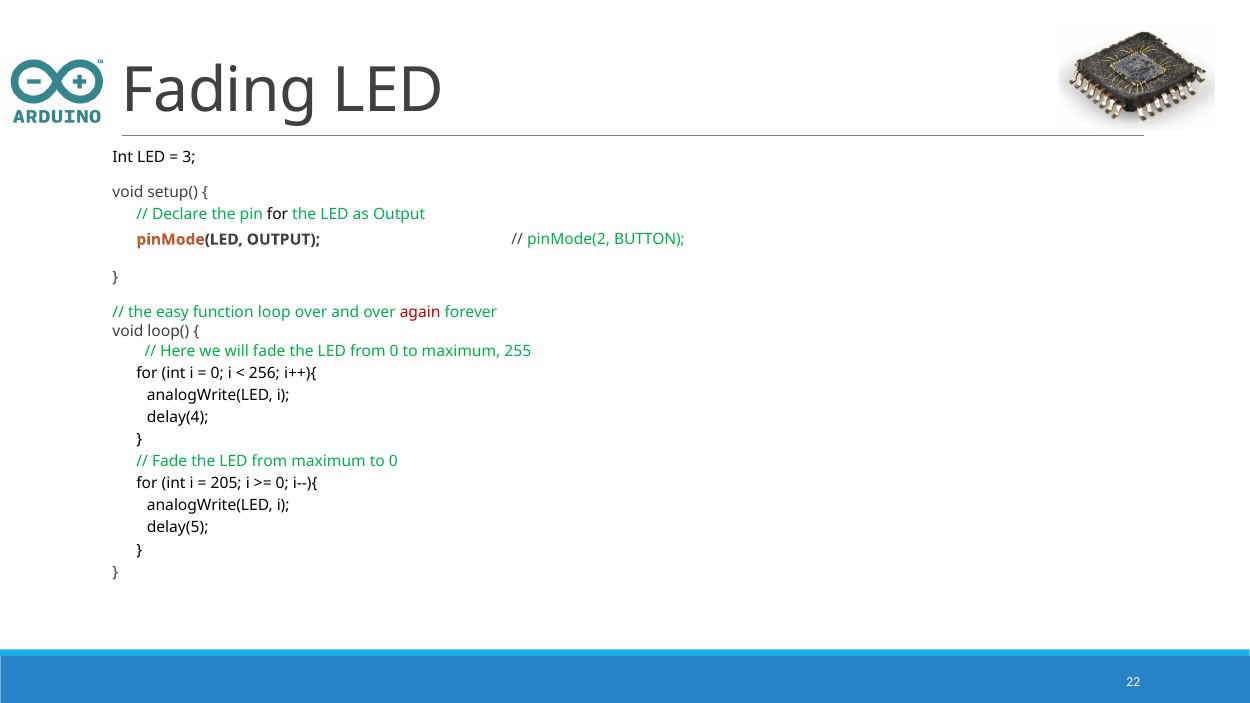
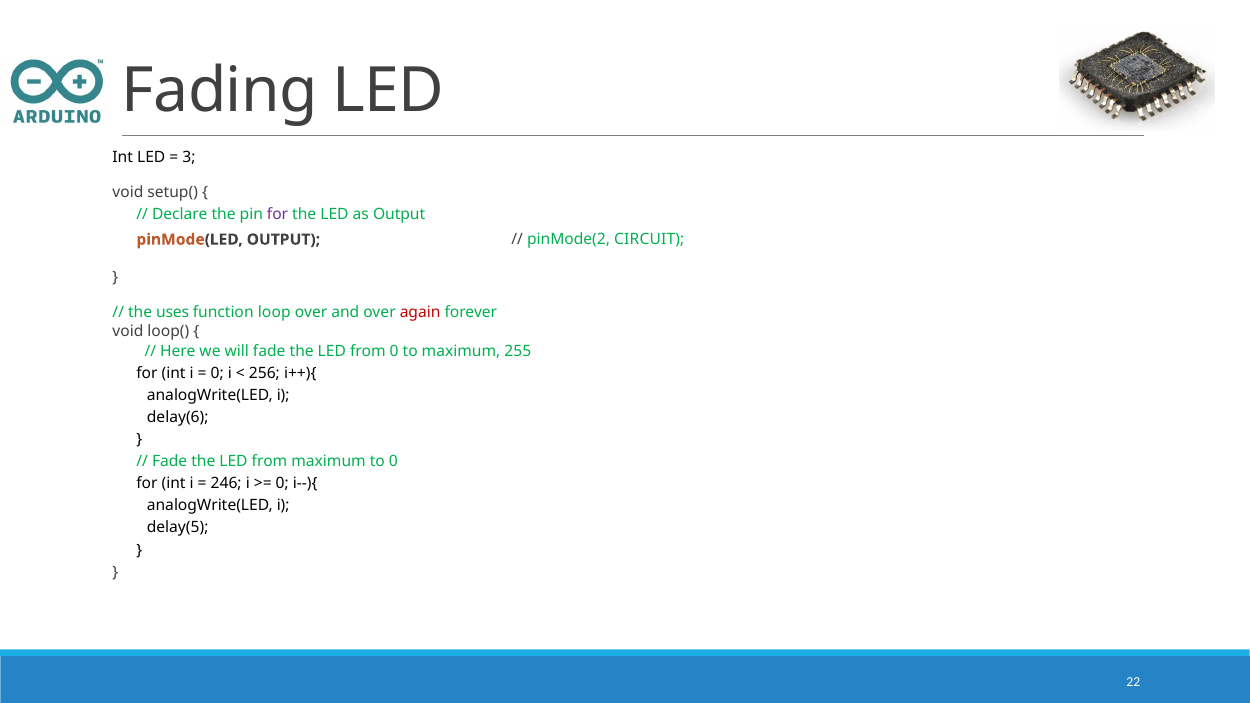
for at (278, 215) colour: black -> purple
BUTTON: BUTTON -> CIRCUIT
easy: easy -> uses
delay(4: delay(4 -> delay(6
205: 205 -> 246
